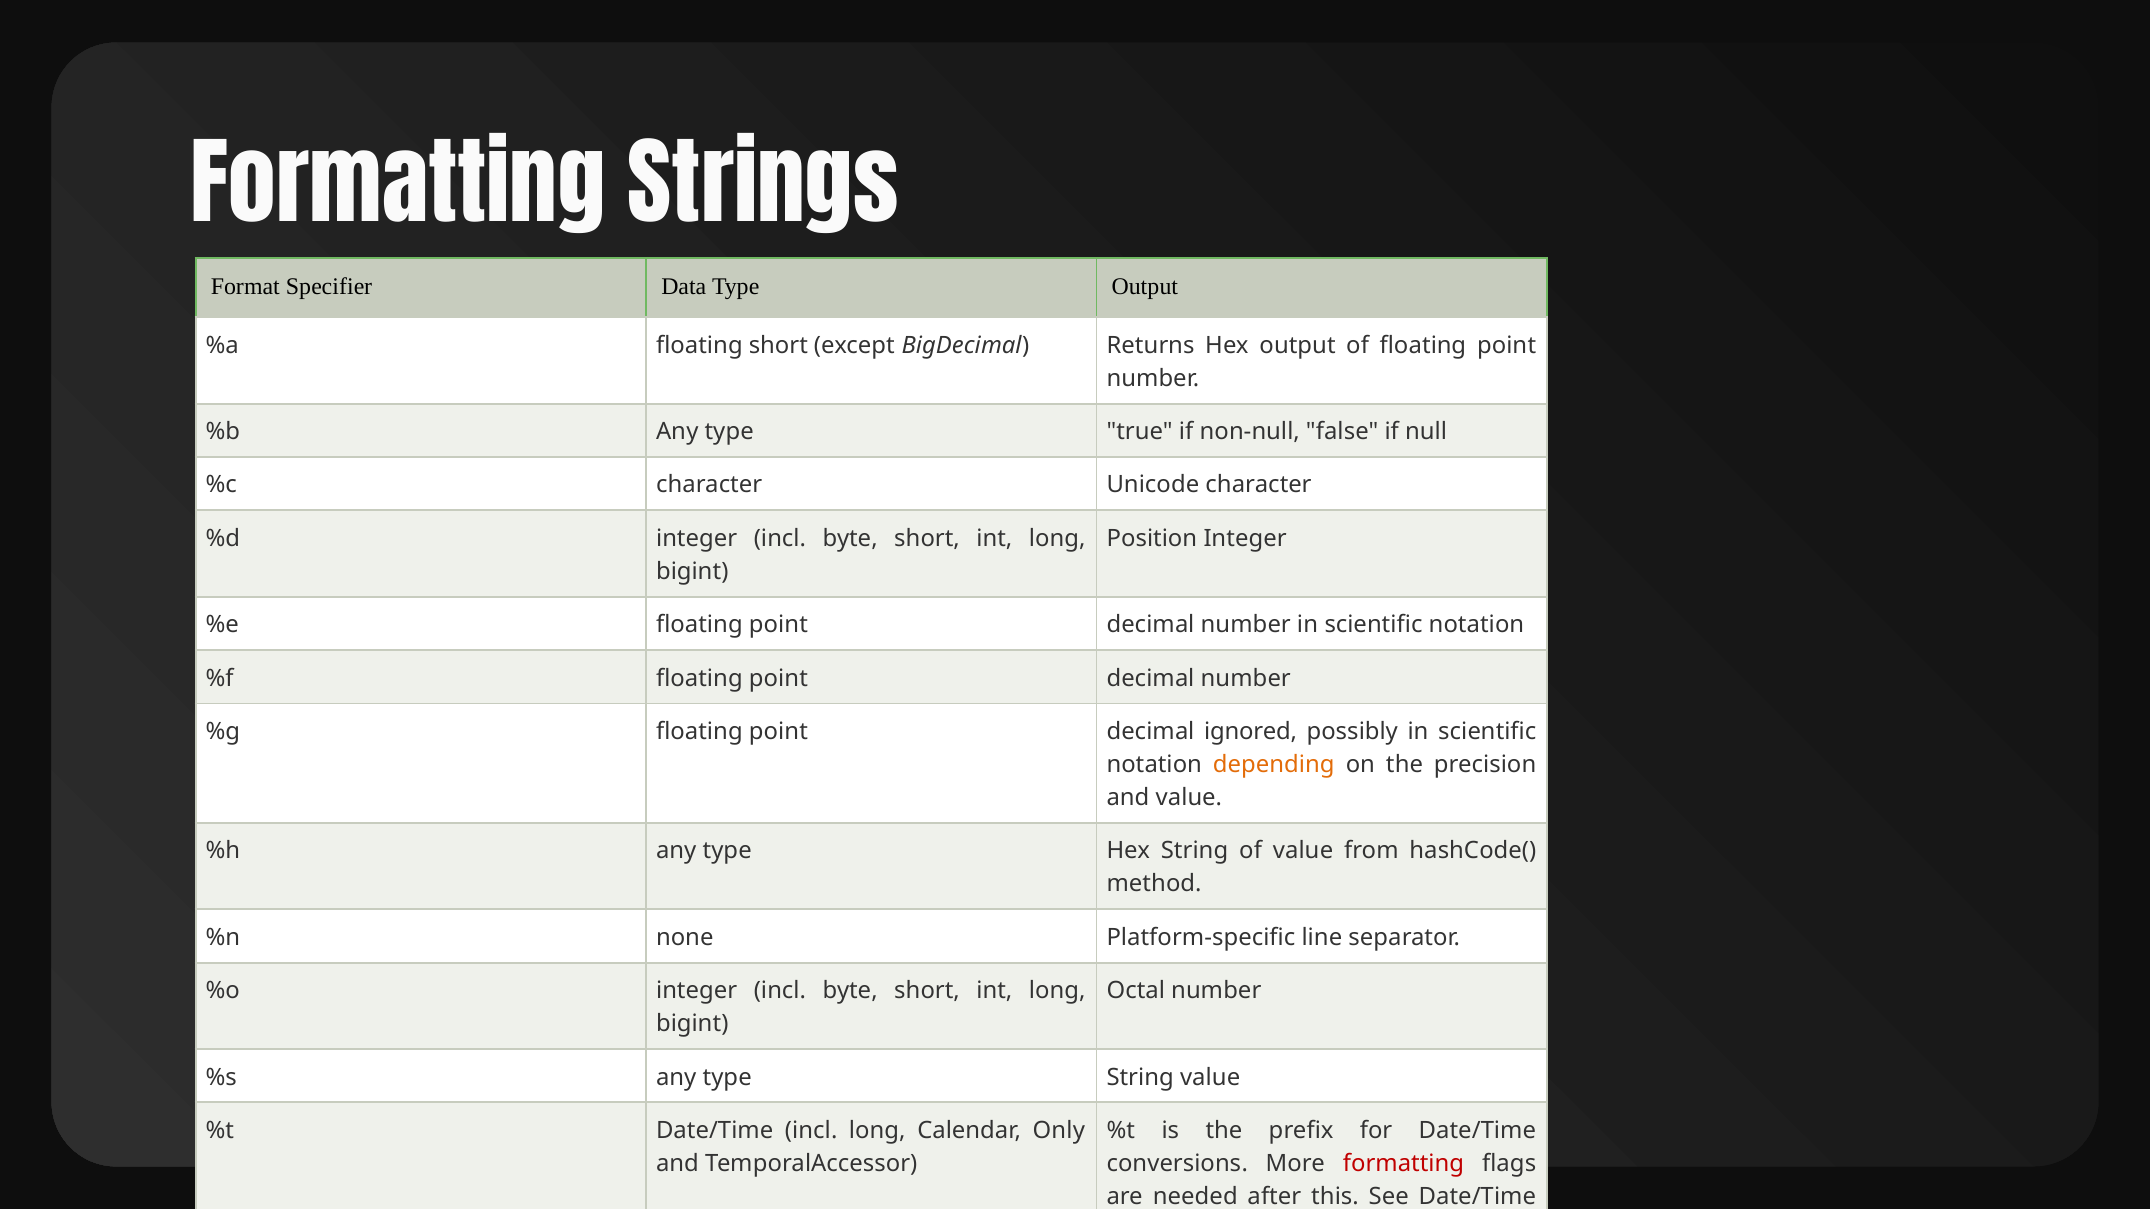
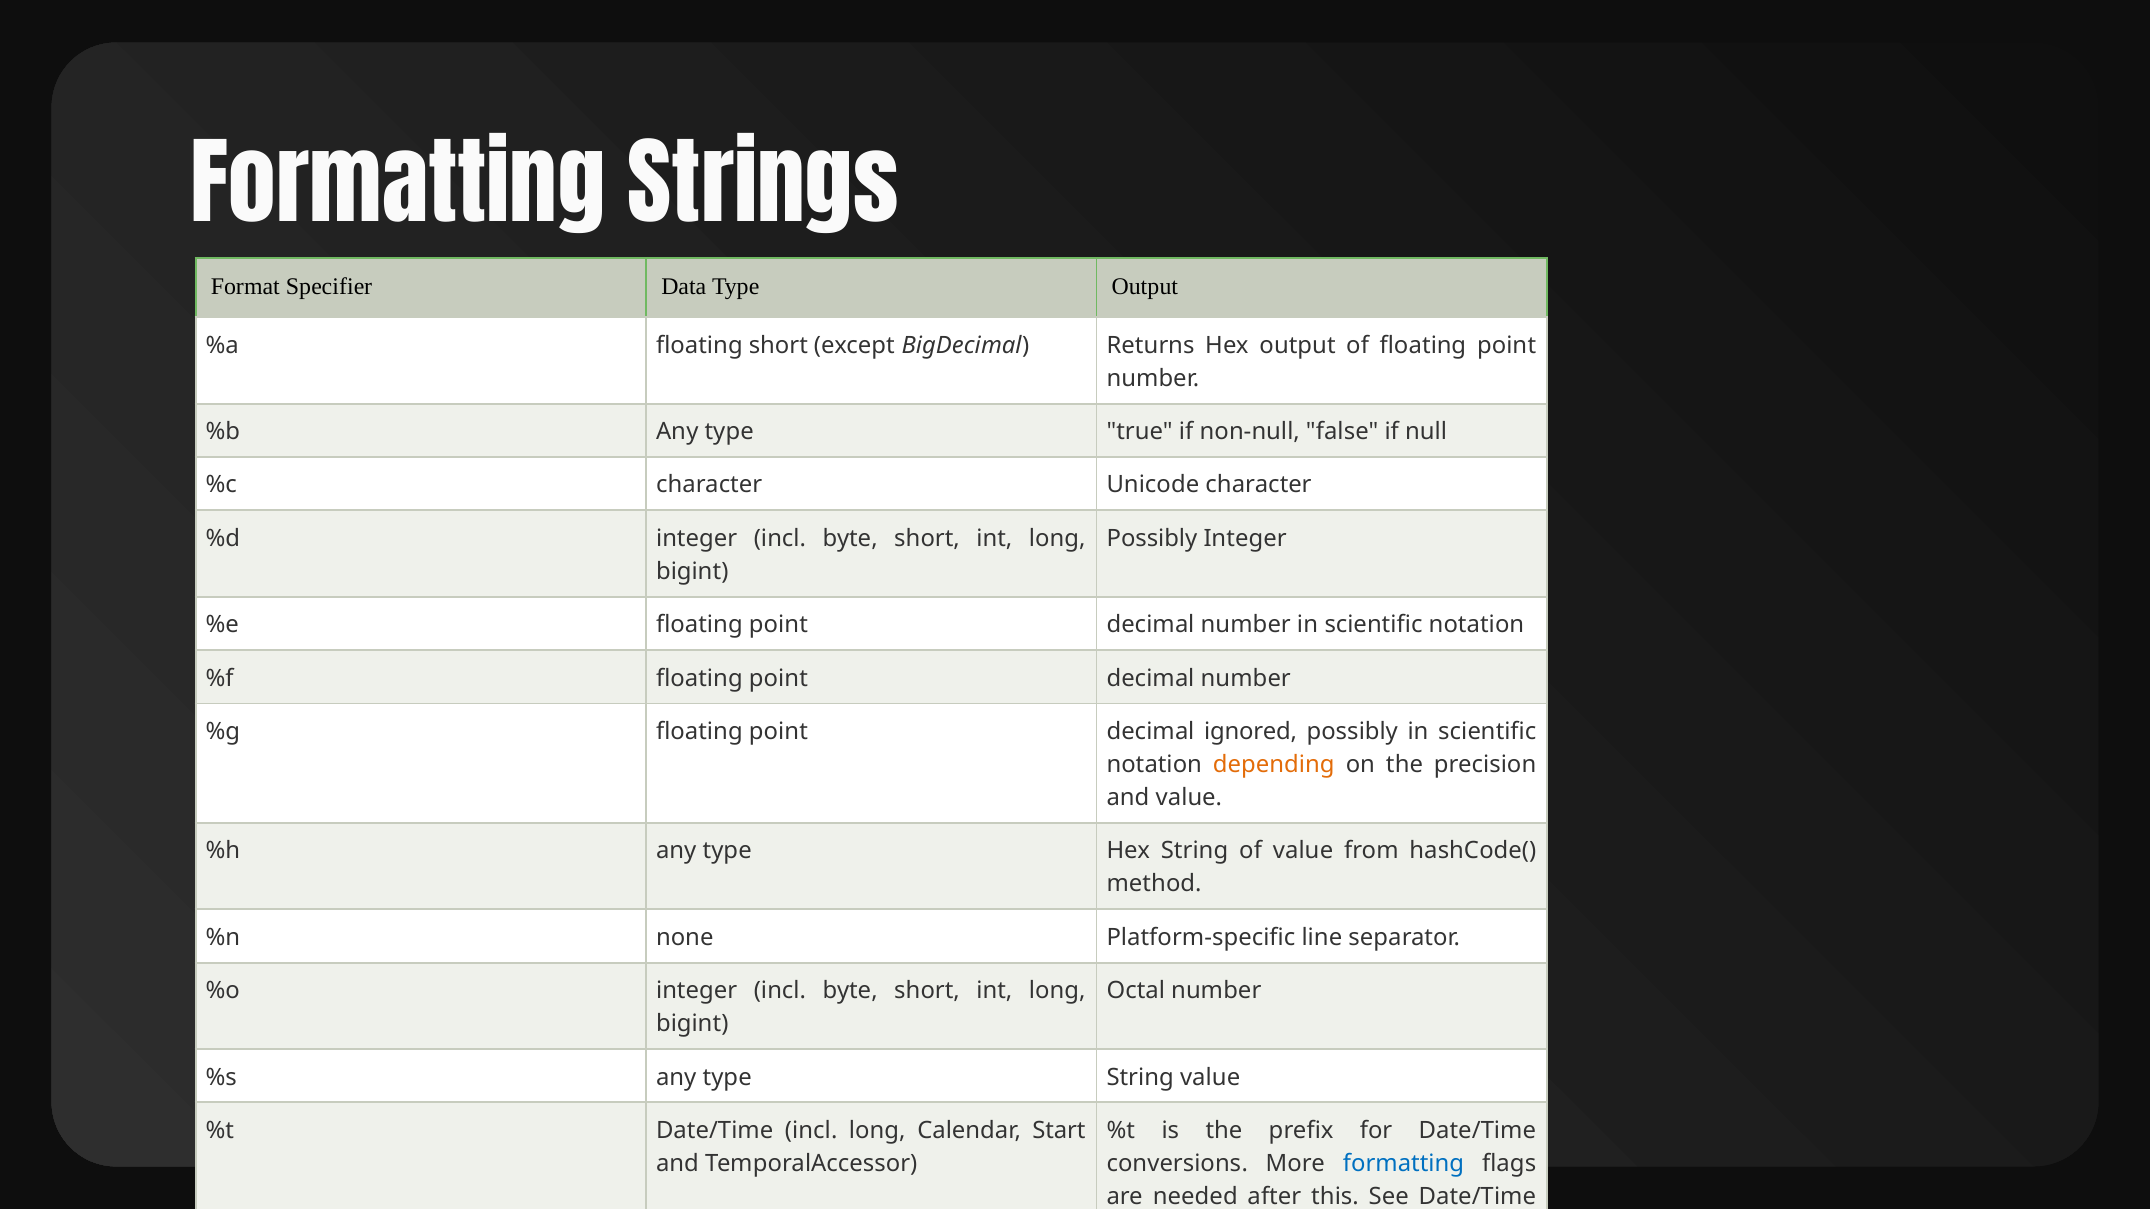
Position at (1152, 539): Position -> Possibly
Only: Only -> Start
formatting at (1403, 1164) colour: red -> blue
